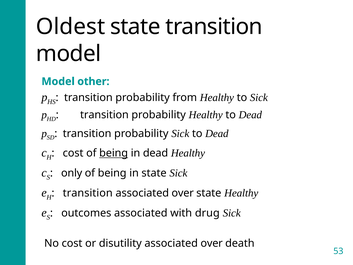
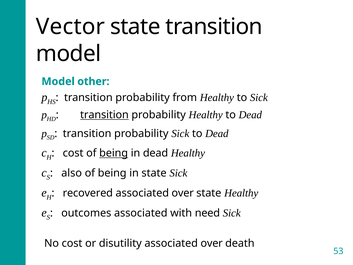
Oldest: Oldest -> Vector
transition at (104, 115) underline: none -> present
only: only -> also
transition at (88, 193): transition -> recovered
drug: drug -> need
